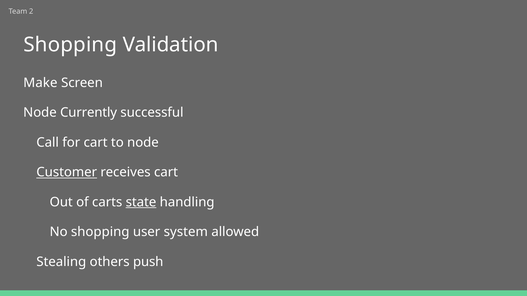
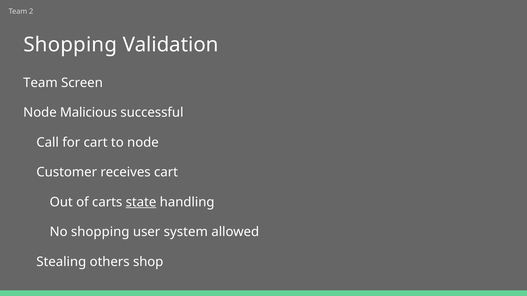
Make at (40, 83): Make -> Team
Currently: Currently -> Malicious
Customer underline: present -> none
push: push -> shop
